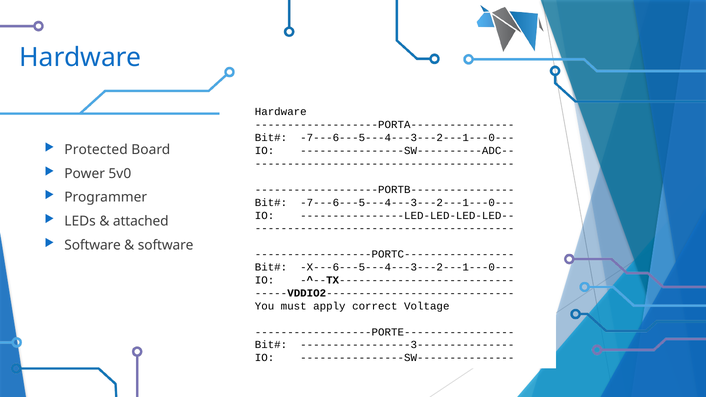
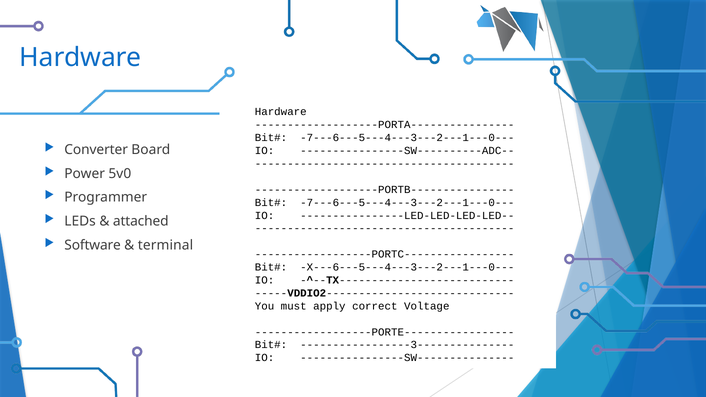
Protected: Protected -> Converter
software at (166, 245): software -> terminal
